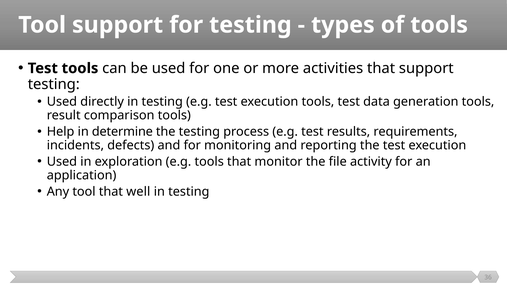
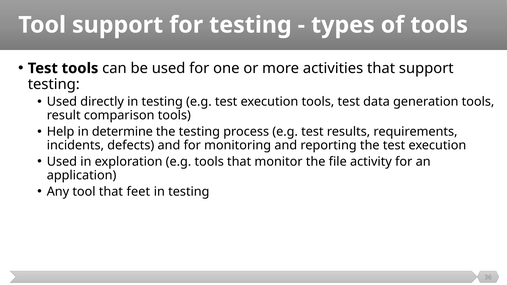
well: well -> feet
